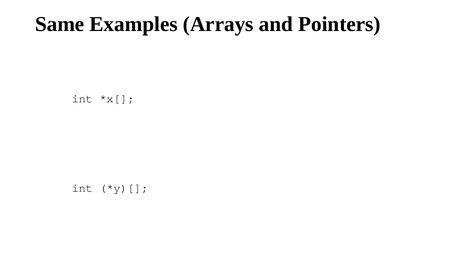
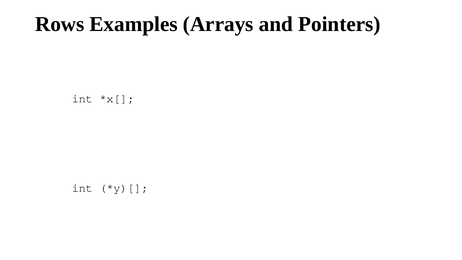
Same: Same -> Rows
